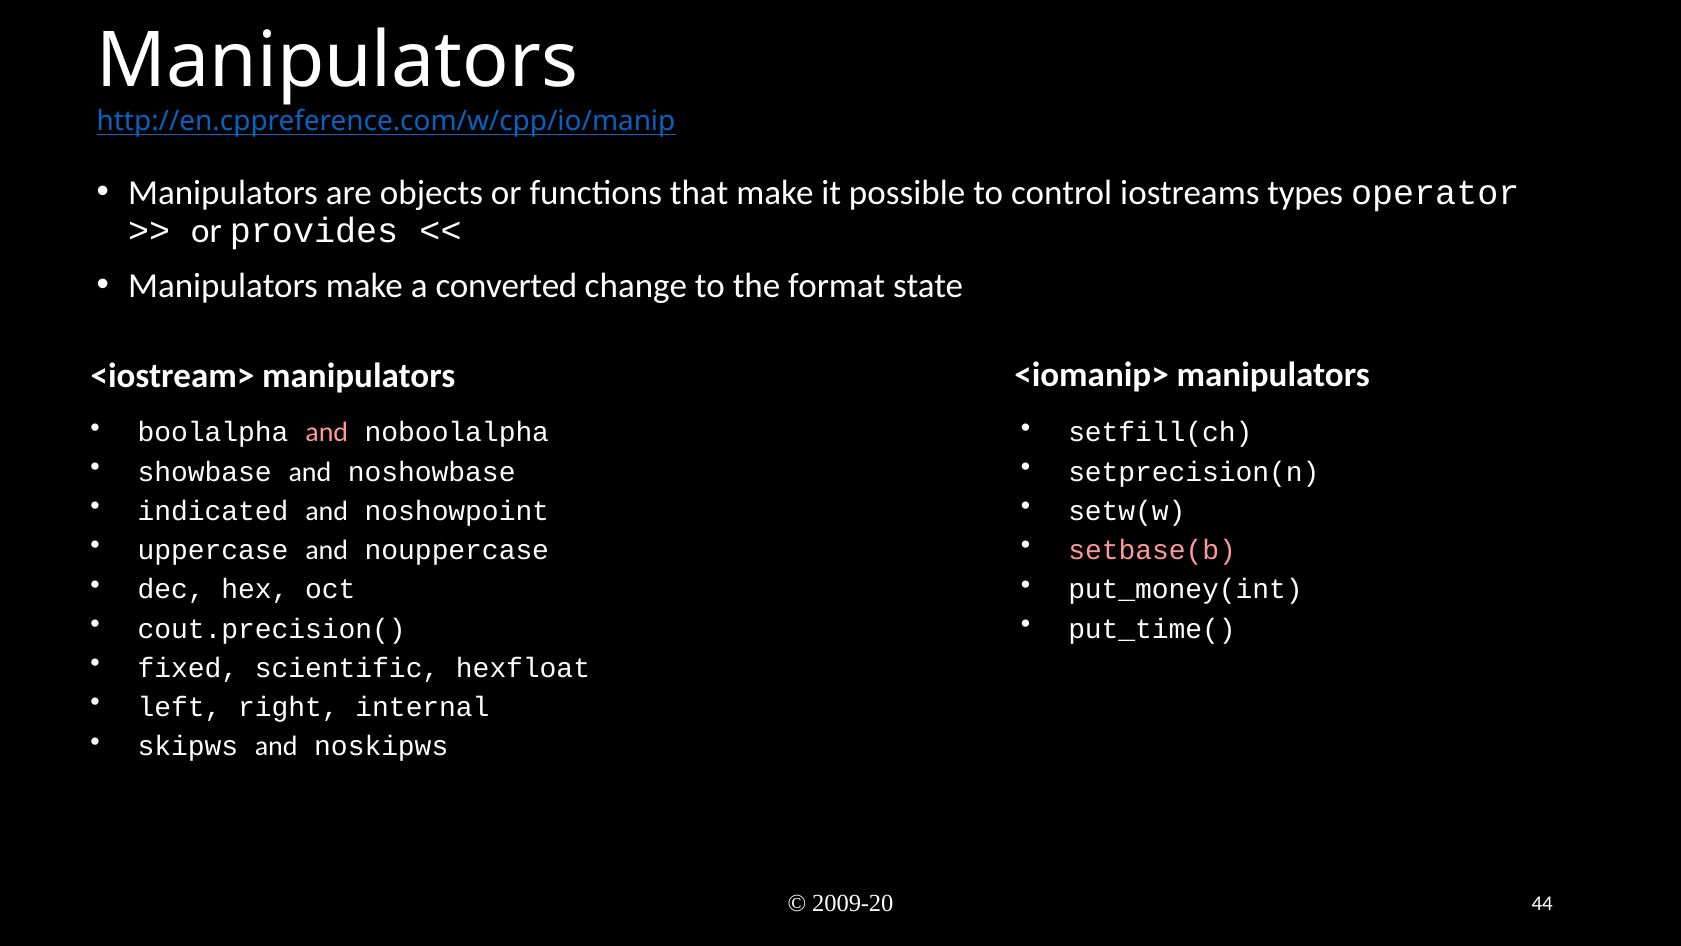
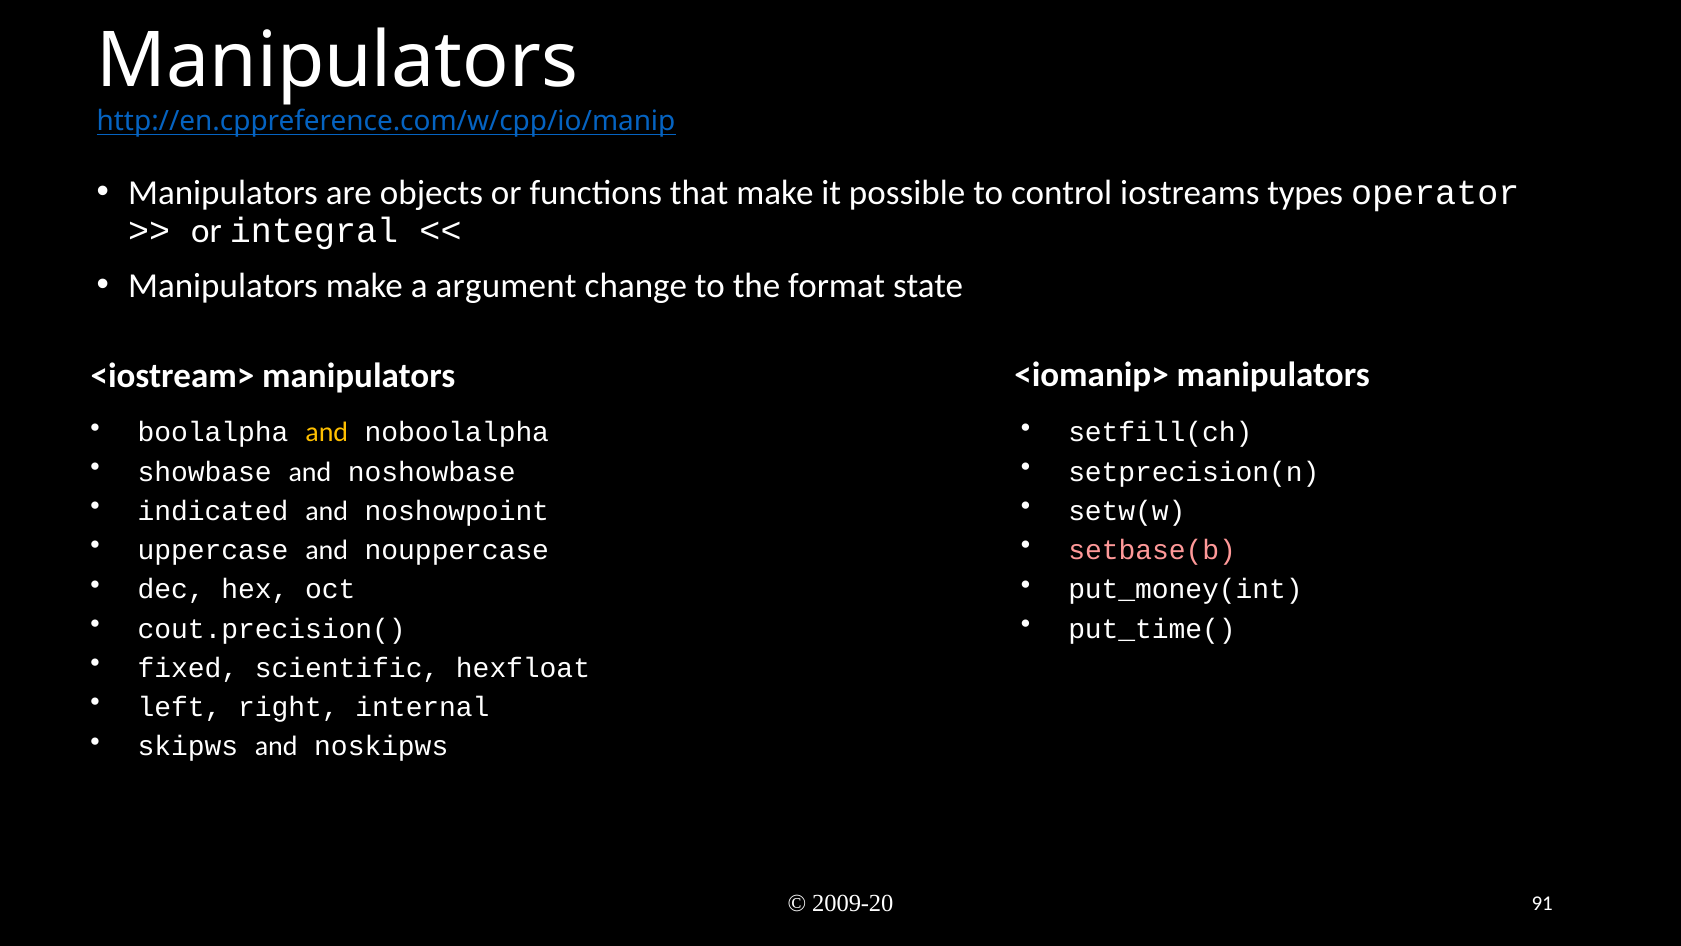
provides: provides -> integral
converted: converted -> argument
and at (327, 432) colour: pink -> yellow
44: 44 -> 91
